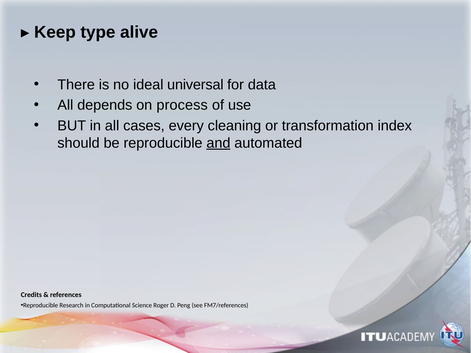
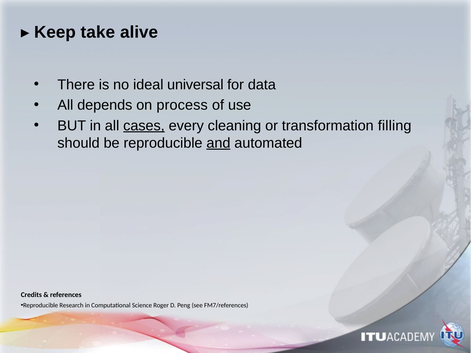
type: type -> take
cases underline: none -> present
index: index -> filling
